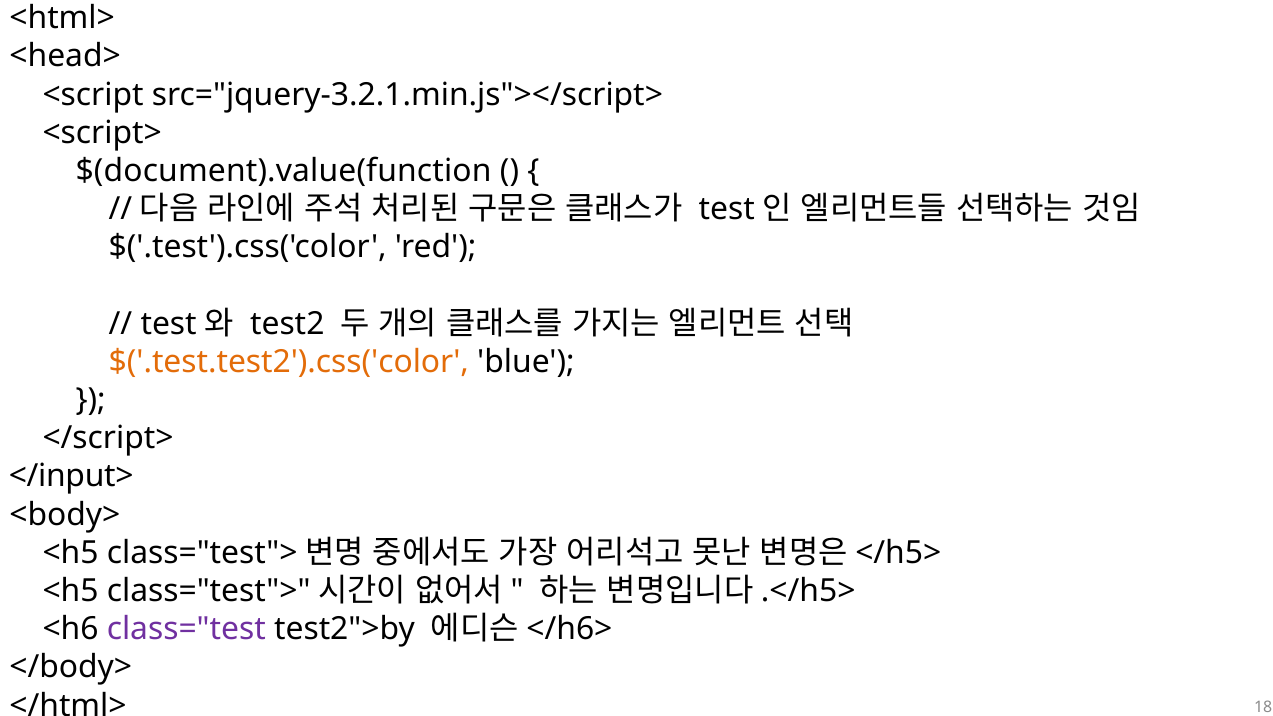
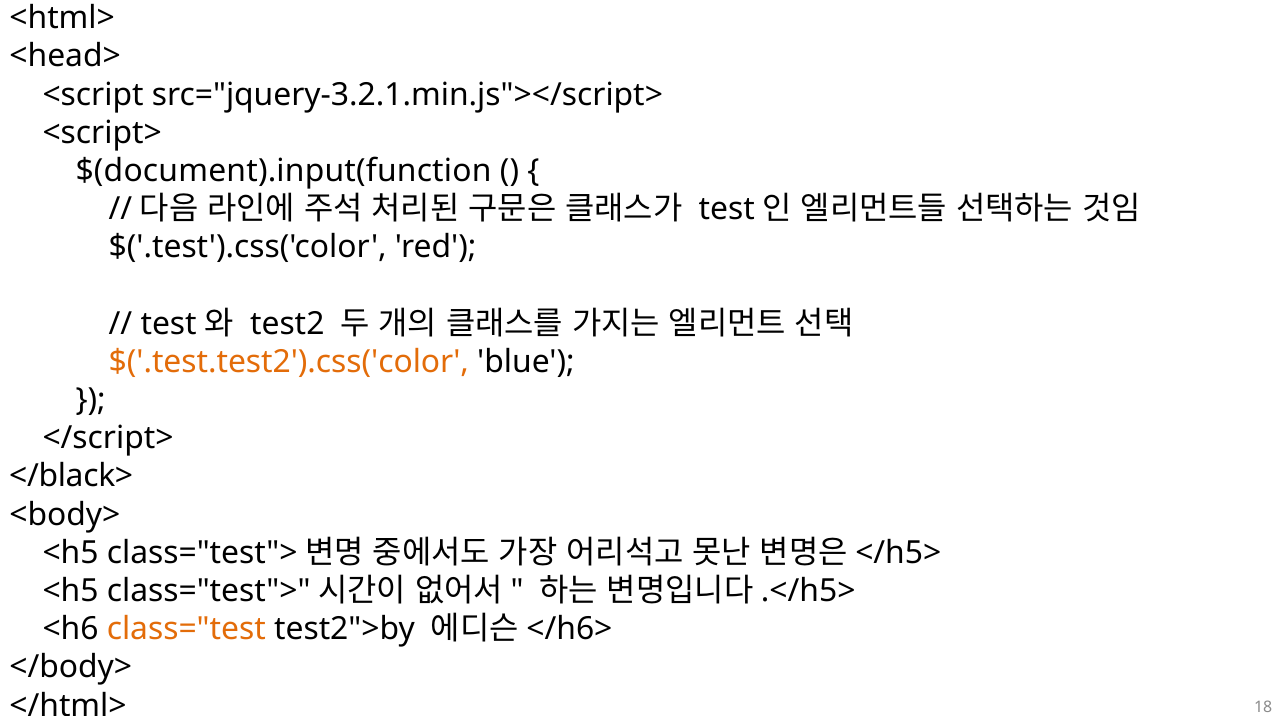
$(document).value(function: $(document).value(function -> $(document).input(function
</input>: </input> -> </black>
class="test colour: purple -> orange
